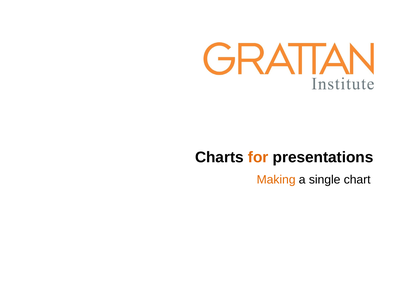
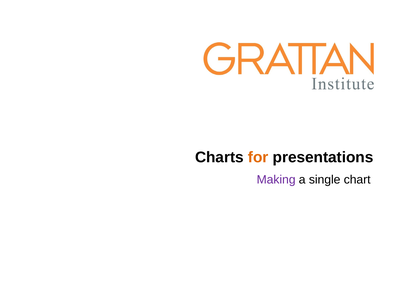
Making colour: orange -> purple
